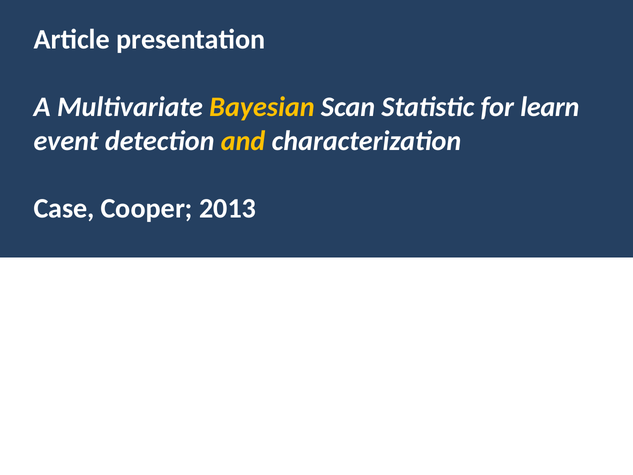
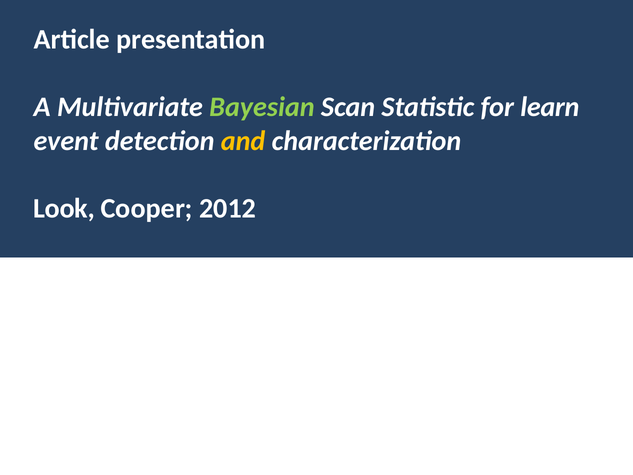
Bayesian colour: yellow -> light green
Case: Case -> Look
2013: 2013 -> 2012
